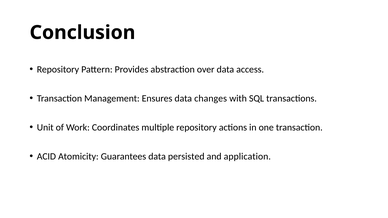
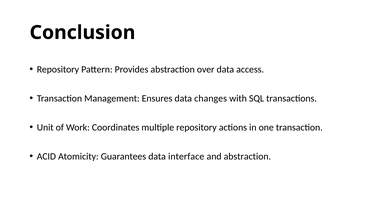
persisted: persisted -> interface
and application: application -> abstraction
